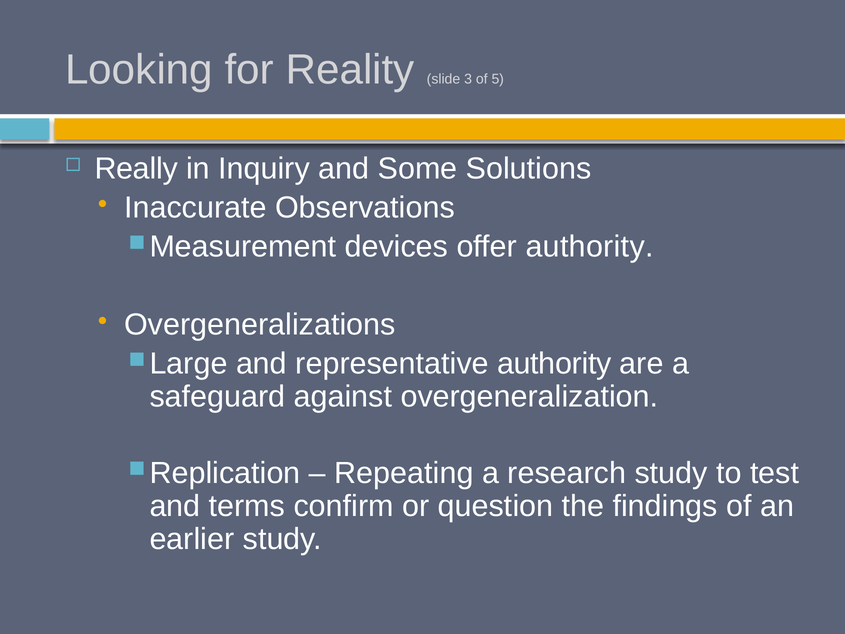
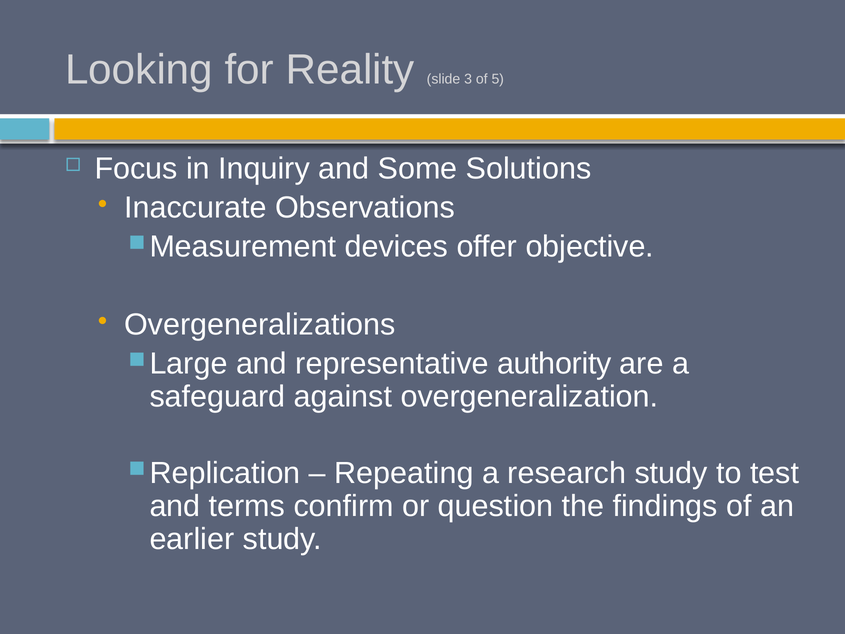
Really: Really -> Focus
offer authority: authority -> objective
